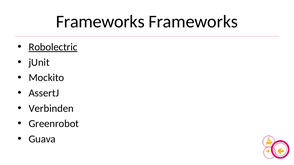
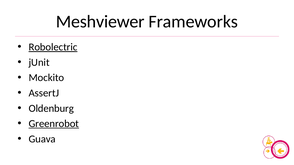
Frameworks at (100, 22): Frameworks -> Meshviewer
Verbinden: Verbinden -> Oldenburg
Greenrobot underline: none -> present
